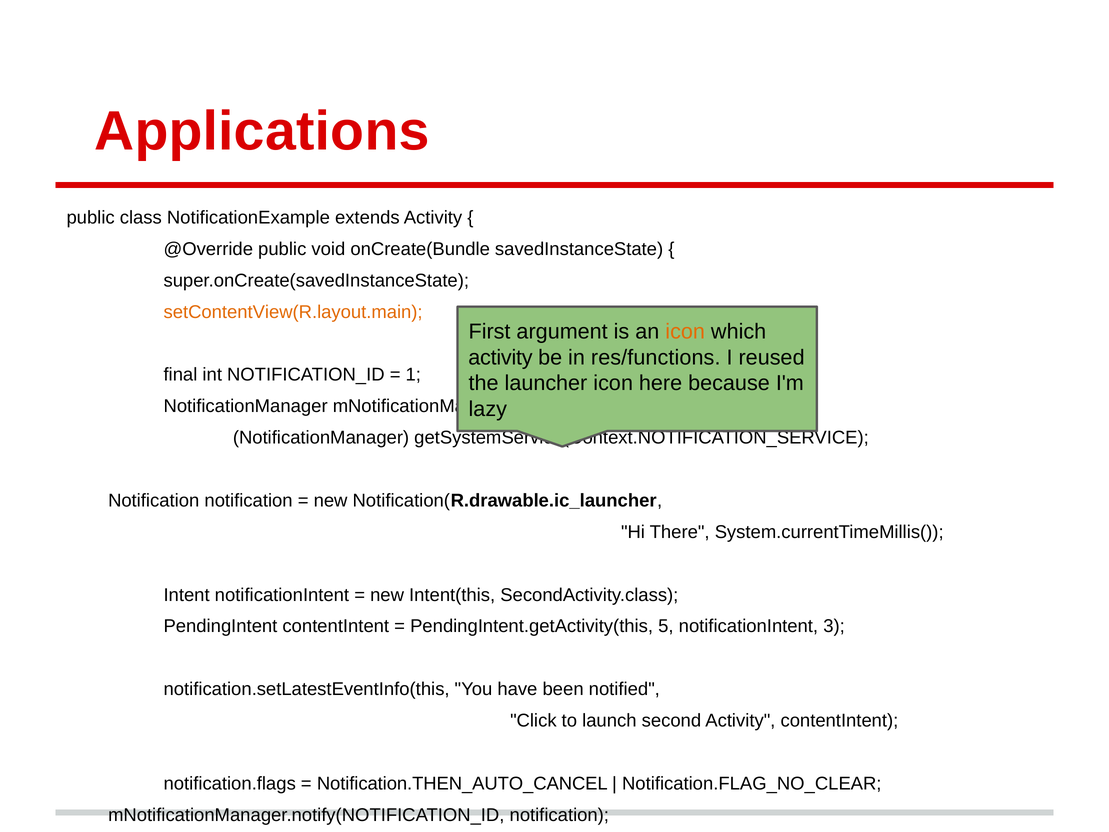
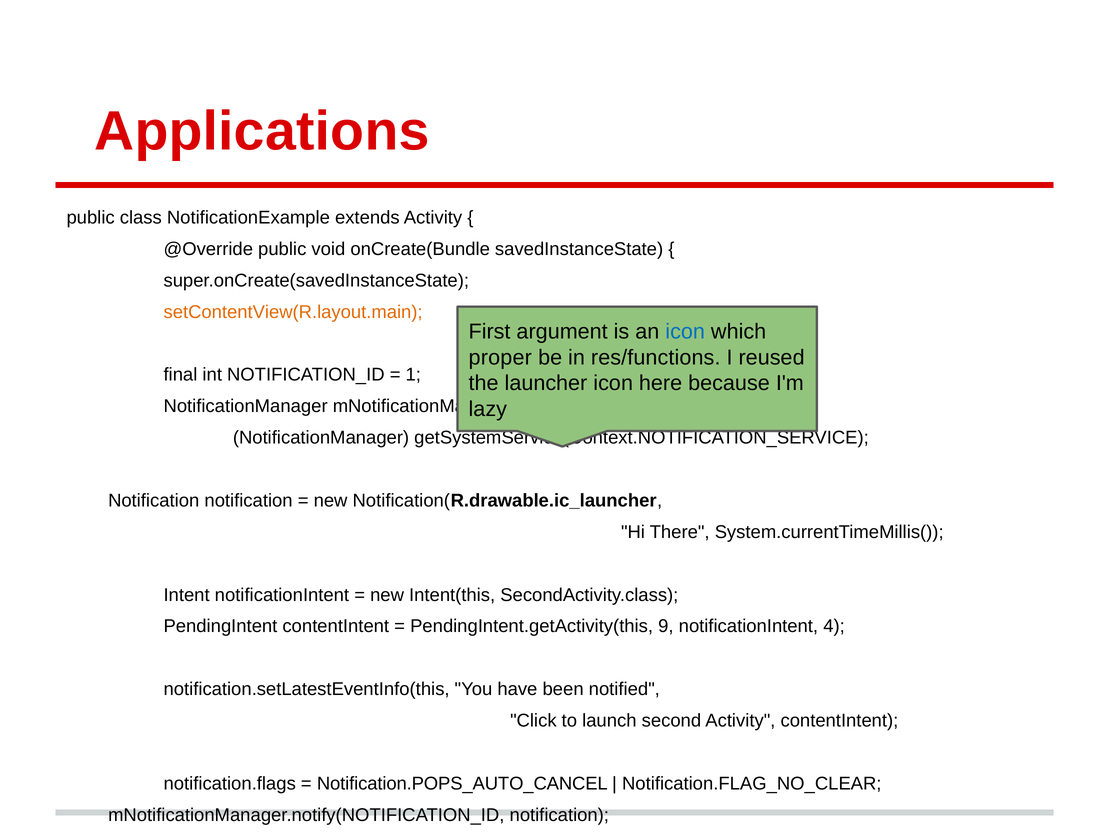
icon at (685, 331) colour: orange -> blue
activity at (500, 357): activity -> proper
5: 5 -> 9
3: 3 -> 4
Notification.THEN_AUTO_CANCEL: Notification.THEN_AUTO_CANCEL -> Notification.POPS_AUTO_CANCEL
